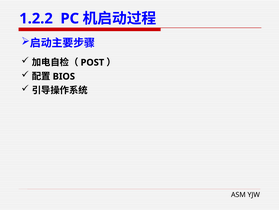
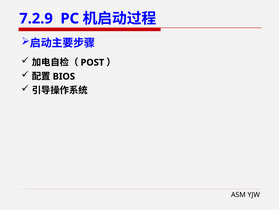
1.2.2: 1.2.2 -> 7.2.9
